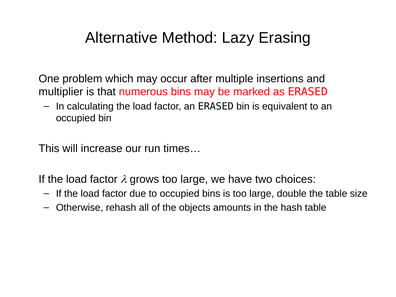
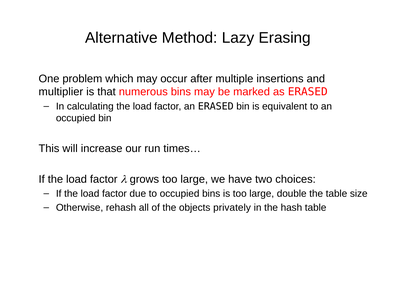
amounts: amounts -> privately
